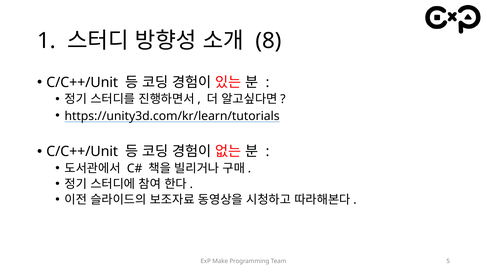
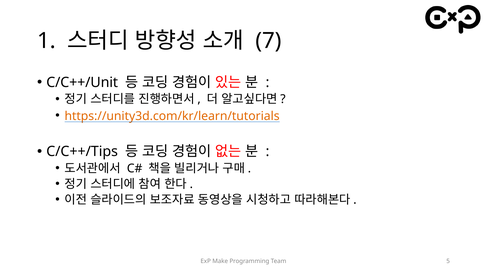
8: 8 -> 7
https://unity3d.com/kr/learn/tutorials colour: black -> orange
C/C++/Unit at (82, 152): C/C++/Unit -> C/C++/Tips
